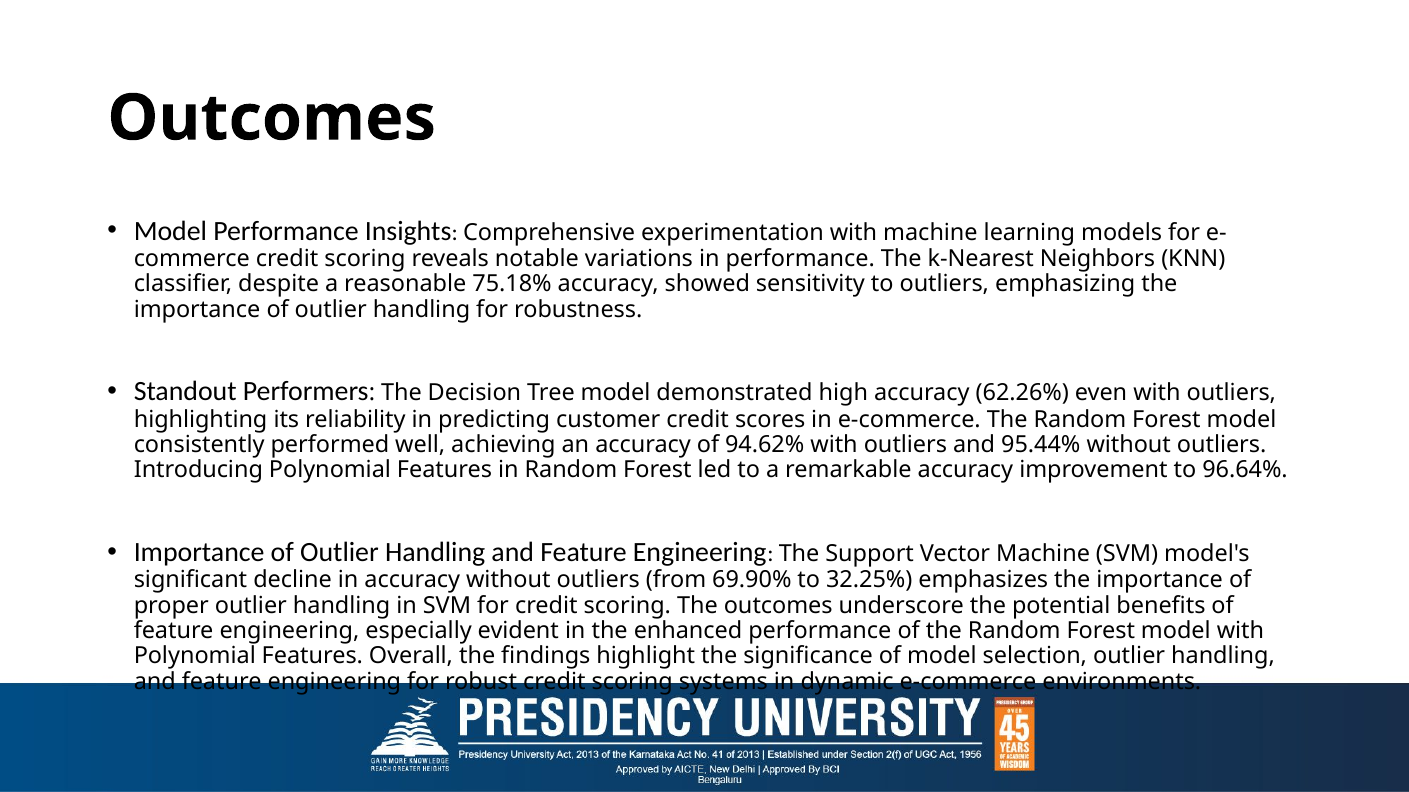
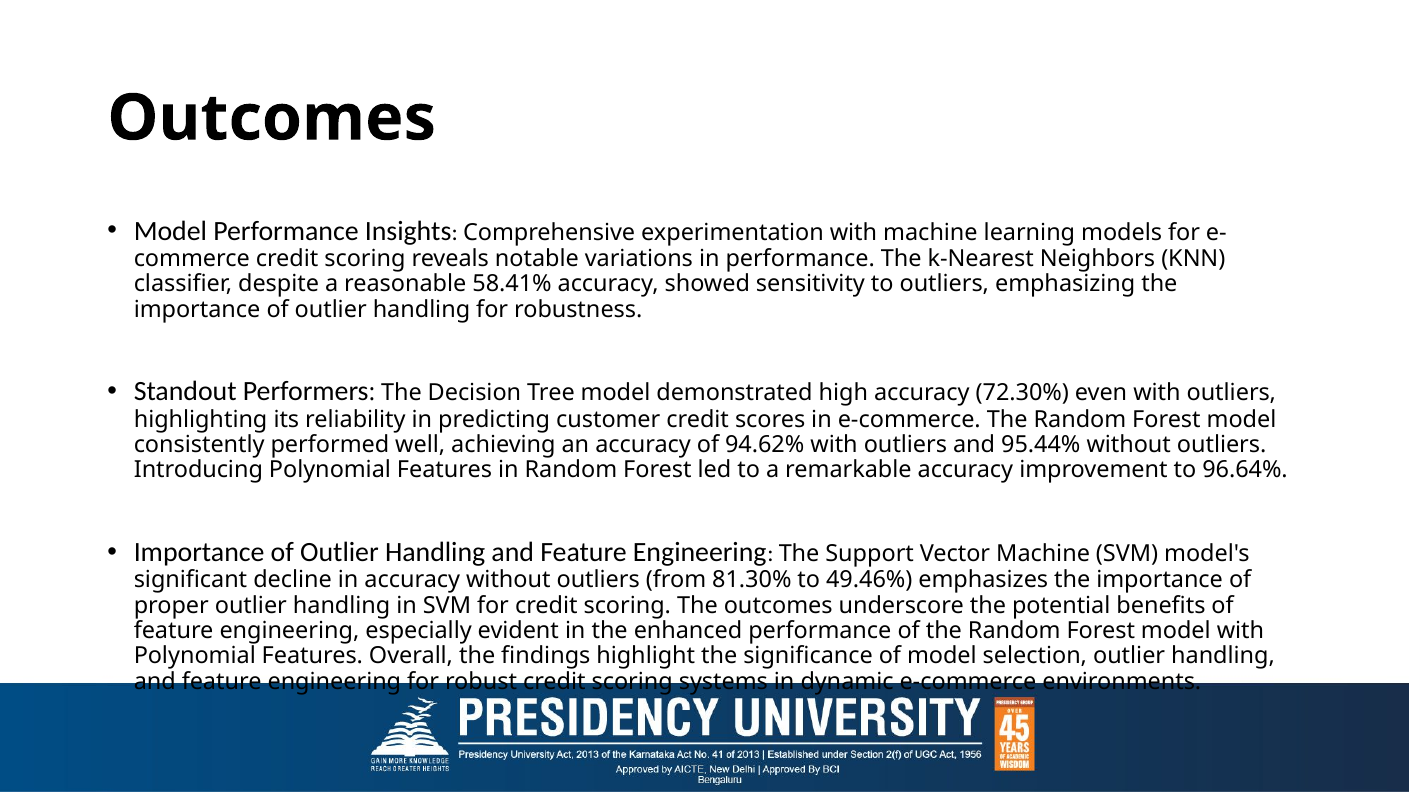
75.18%: 75.18% -> 58.41%
62.26%: 62.26% -> 72.30%
69.90%: 69.90% -> 81.30%
32.25%: 32.25% -> 49.46%
